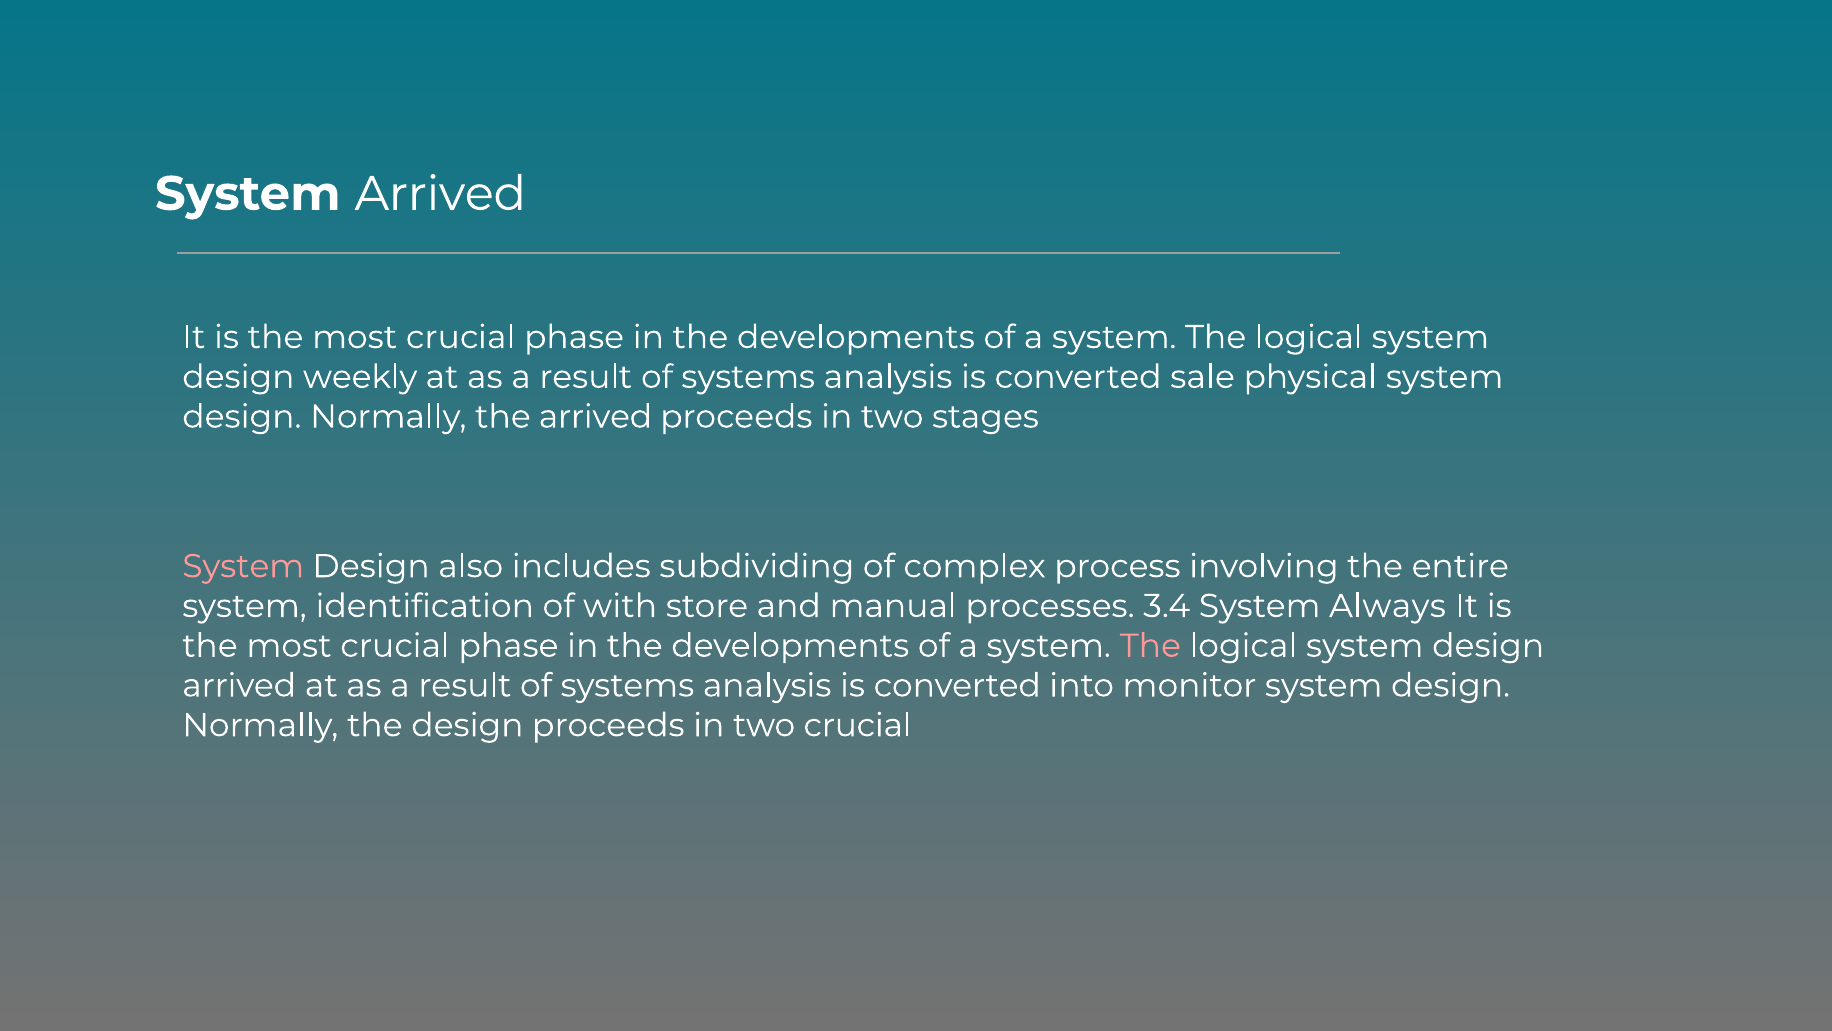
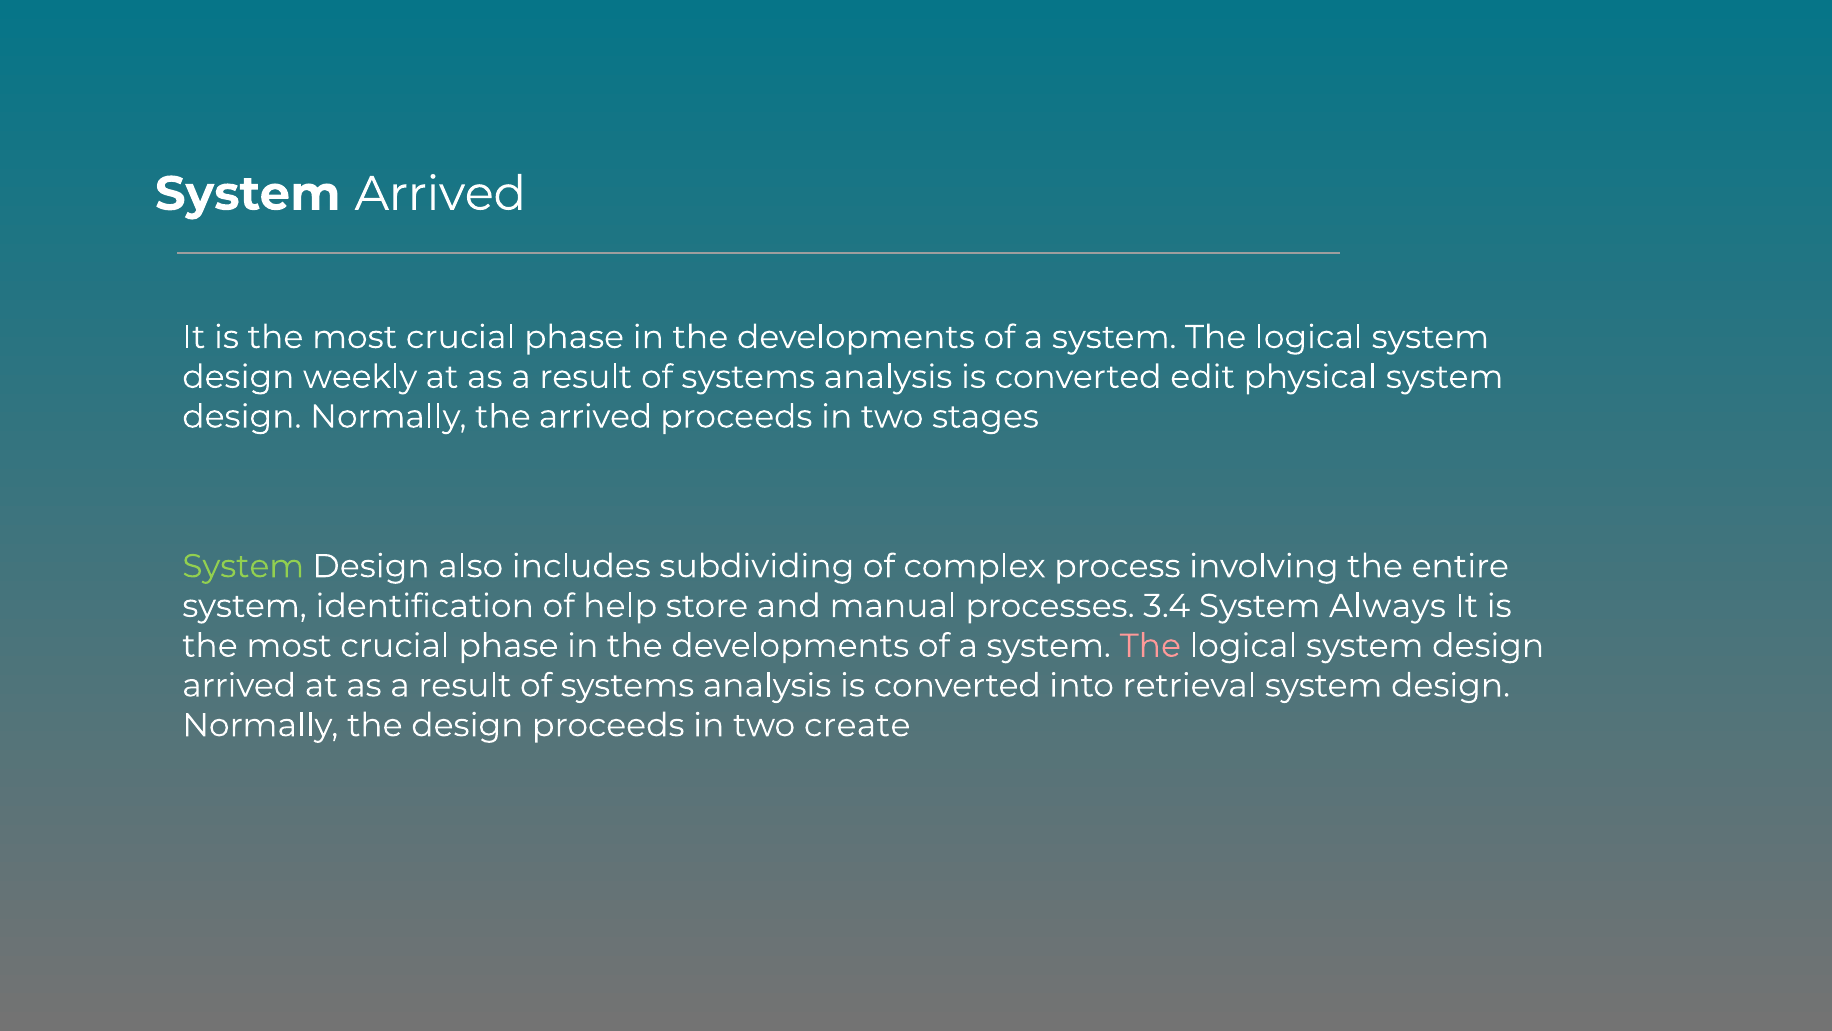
sale: sale -> edit
System at (243, 566) colour: pink -> light green
with: with -> help
monitor: monitor -> retrieval
two crucial: crucial -> create
